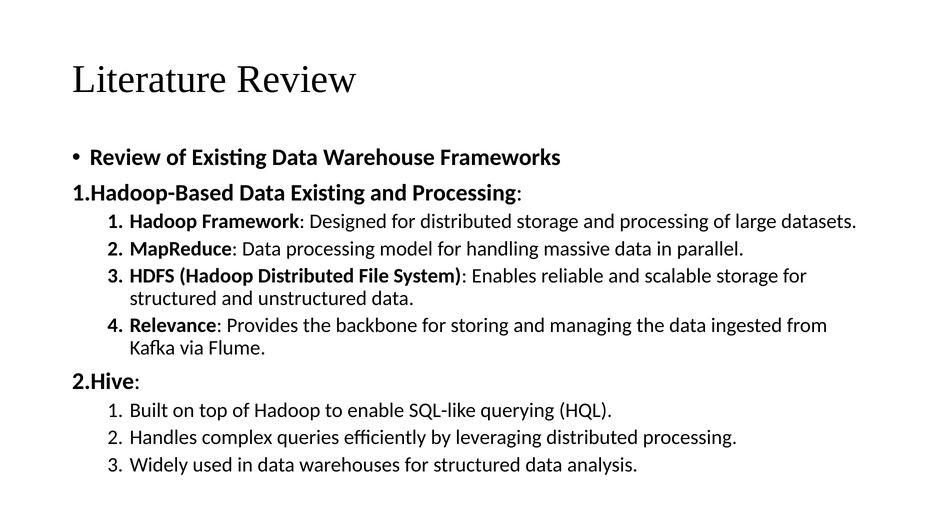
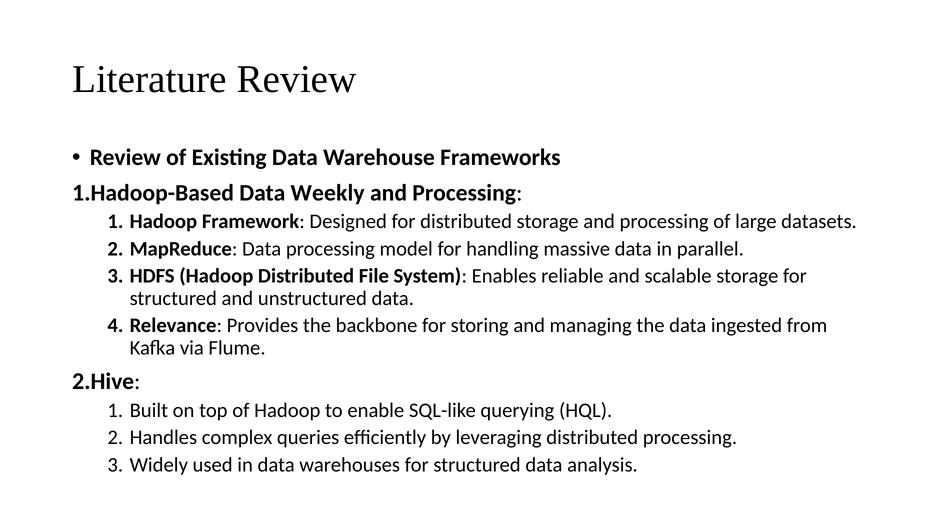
Data Existing: Existing -> Weekly
